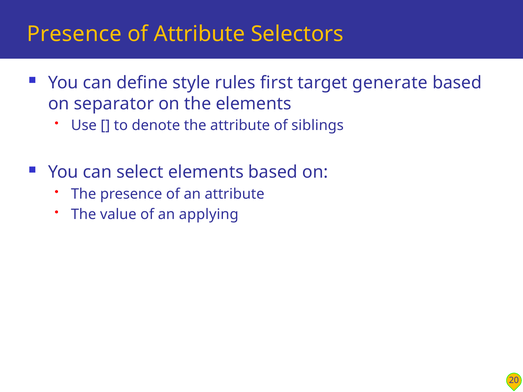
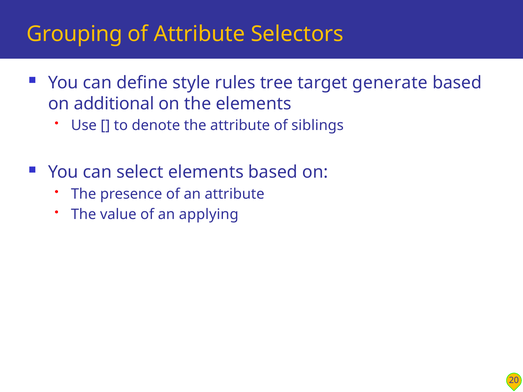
Presence at (74, 34): Presence -> Grouping
first: first -> tree
separator: separator -> additional
